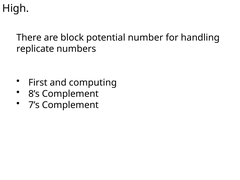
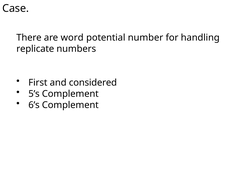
High: High -> Case
block: block -> word
computing: computing -> considered
8’s: 8’s -> 5’s
7’s: 7’s -> 6’s
